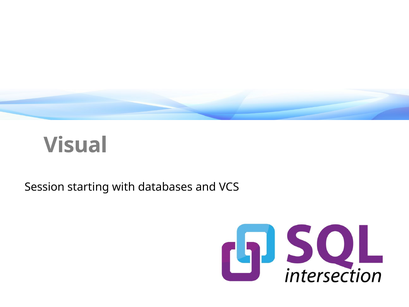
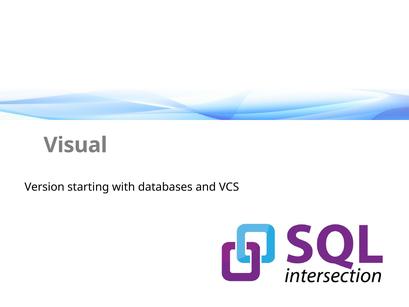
Session: Session -> Version
